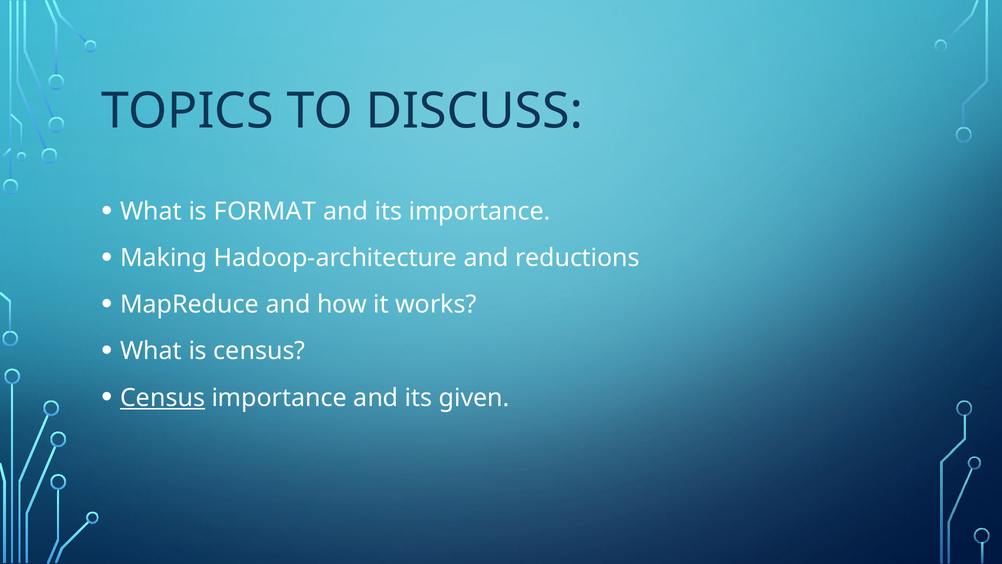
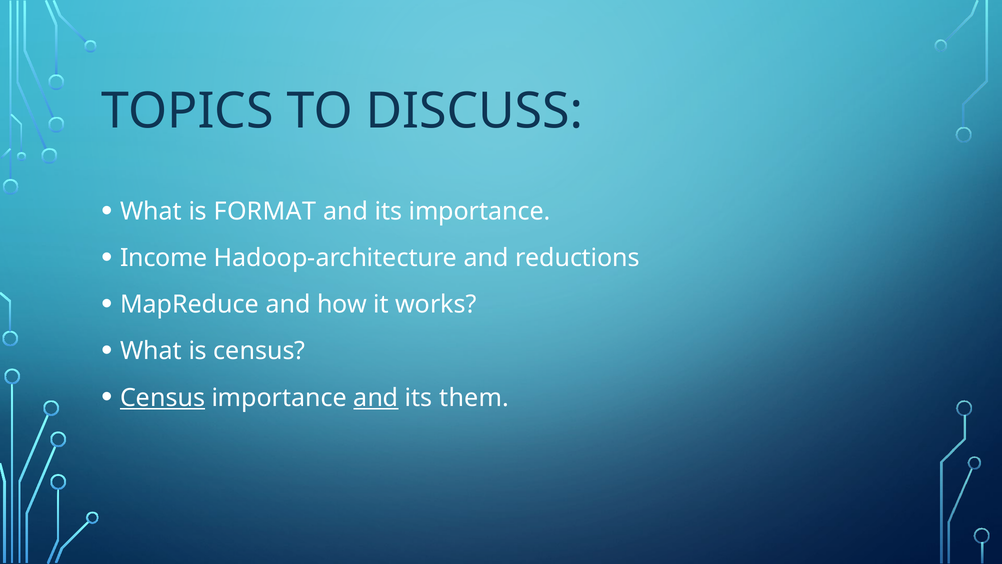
Making: Making -> Income
and at (376, 397) underline: none -> present
given: given -> them
